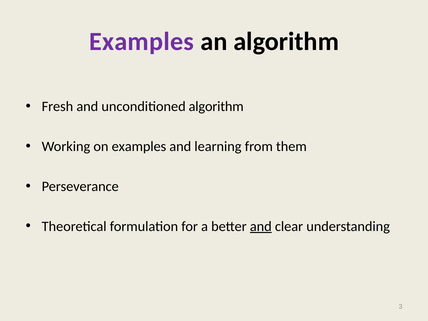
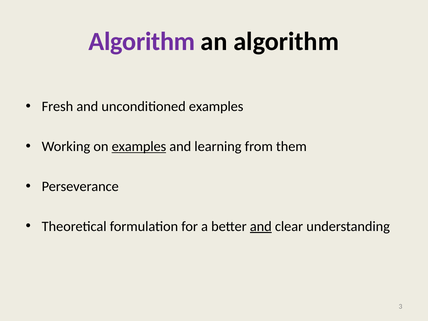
Examples at (142, 41): Examples -> Algorithm
unconditioned algorithm: algorithm -> examples
examples at (139, 147) underline: none -> present
